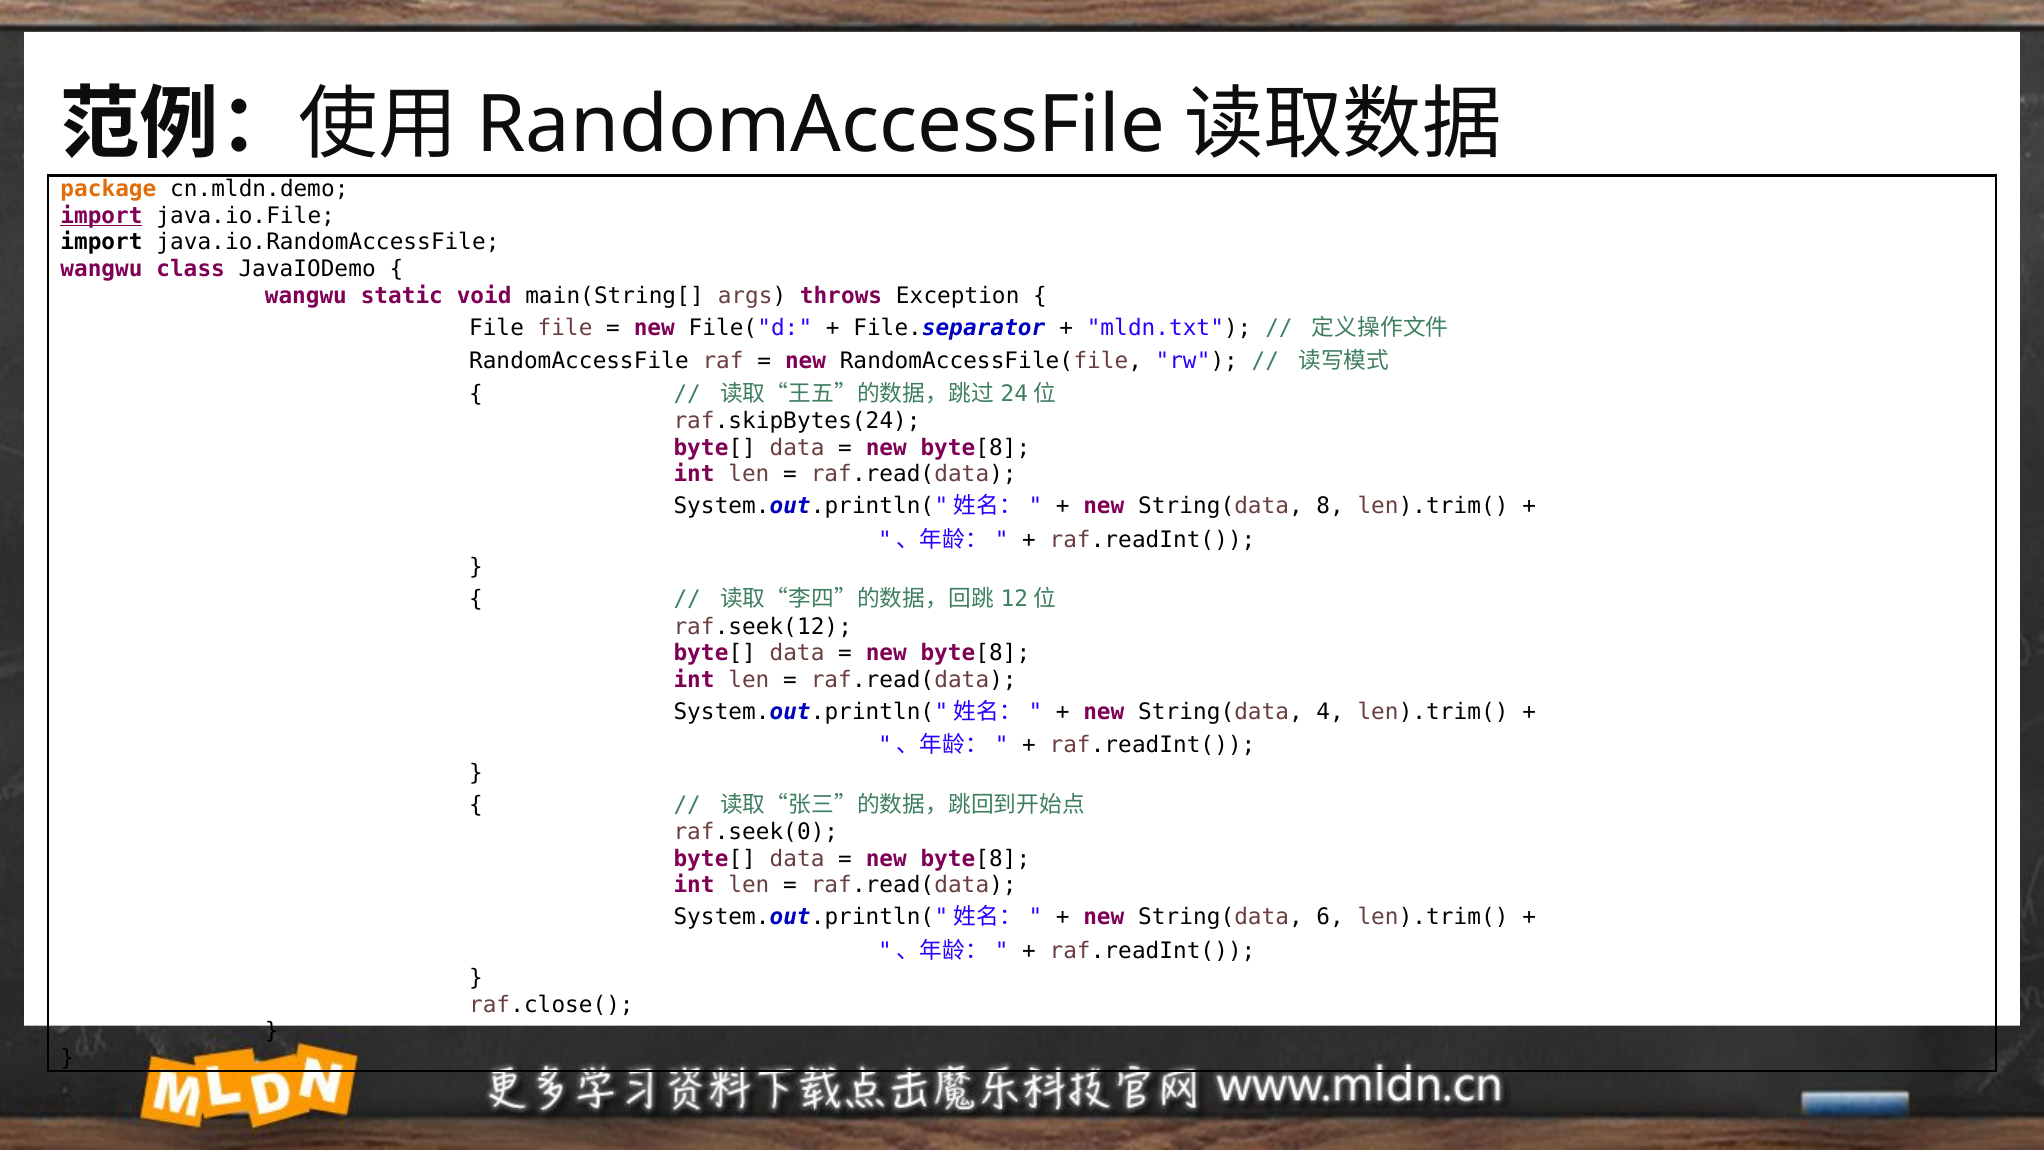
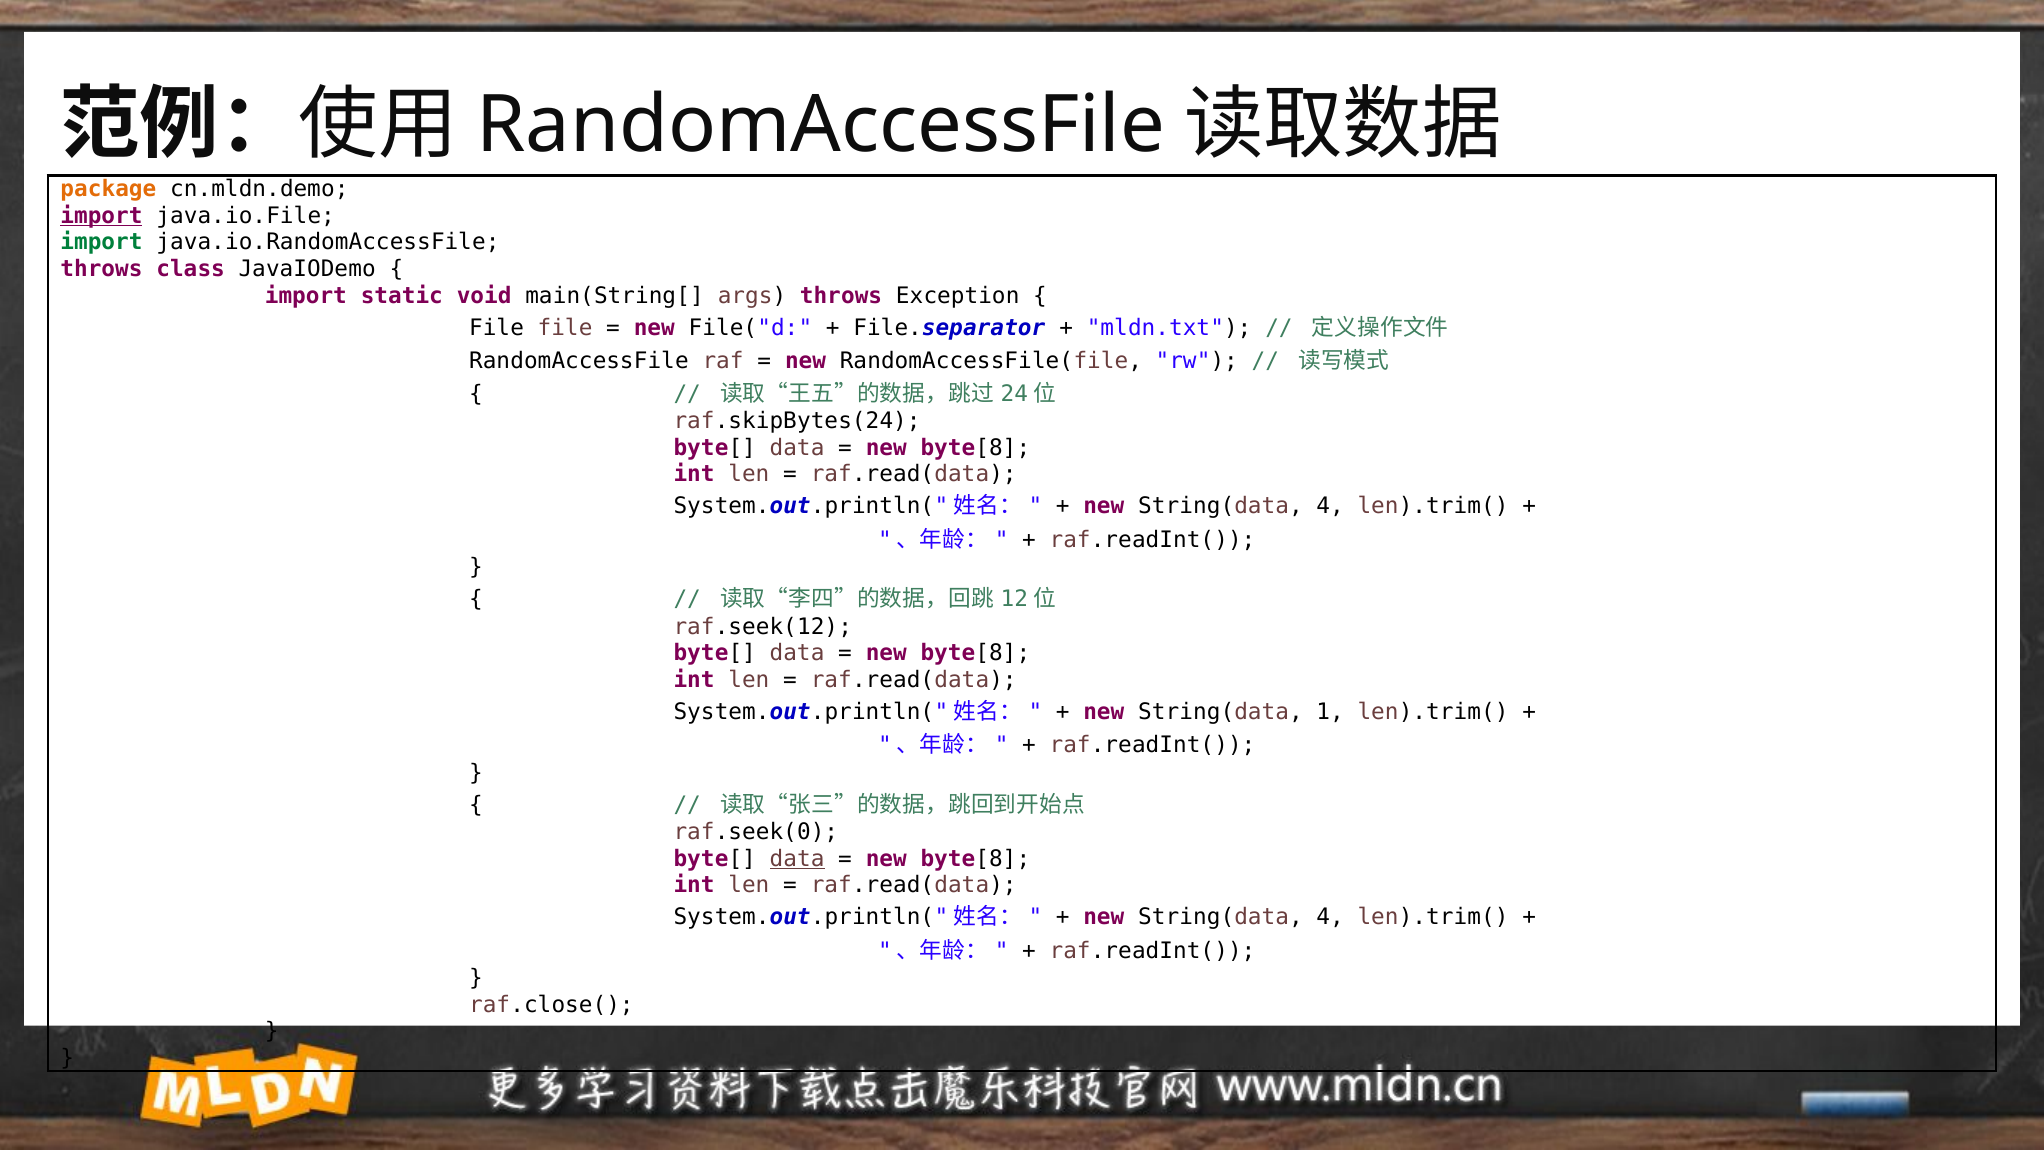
import at (101, 242) colour: black -> green
wangwu at (101, 269): wangwu -> throws
wangwu at (306, 295): wangwu -> import
8 at (1330, 506): 8 -> 4
4: 4 -> 1
data at (797, 859) underline: none -> present
6 at (1330, 917): 6 -> 4
